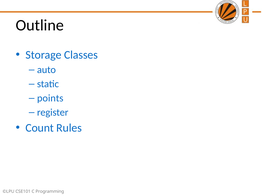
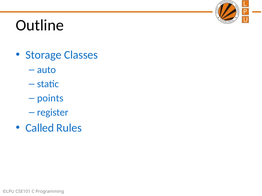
Count: Count -> Called
